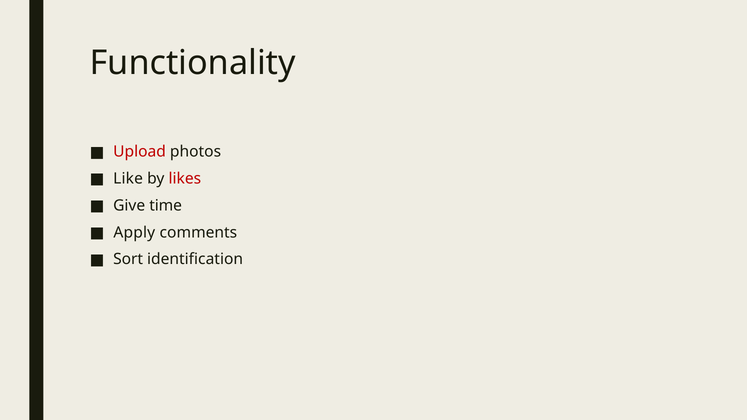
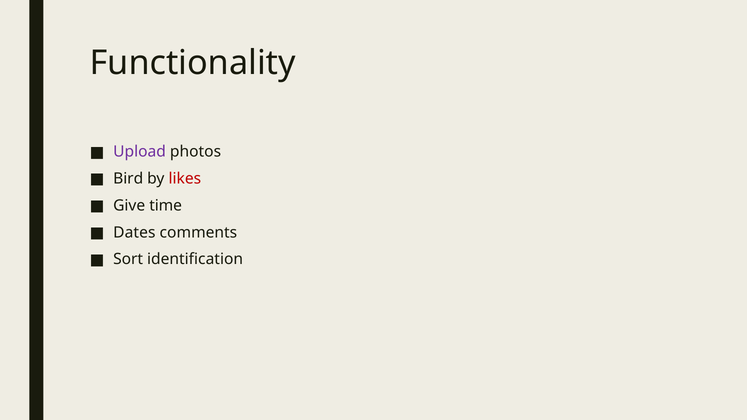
Upload colour: red -> purple
Like: Like -> Bird
Apply: Apply -> Dates
